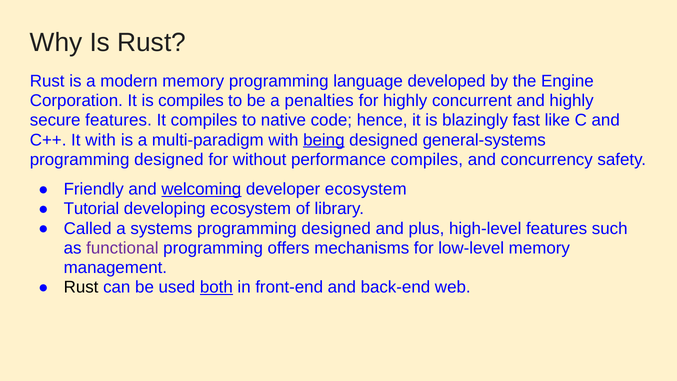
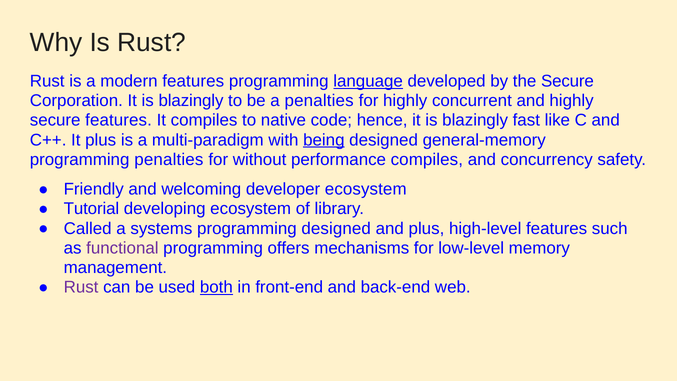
modern memory: memory -> features
language underline: none -> present
the Engine: Engine -> Secure
Corporation It is compiles: compiles -> blazingly
It with: with -> plus
general-systems: general-systems -> general-memory
designed at (169, 159): designed -> penalties
welcoming underline: present -> none
Rust at (81, 287) colour: black -> purple
